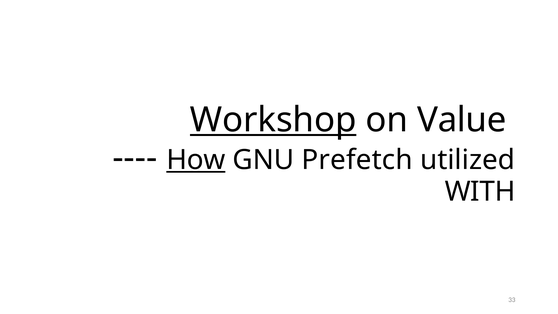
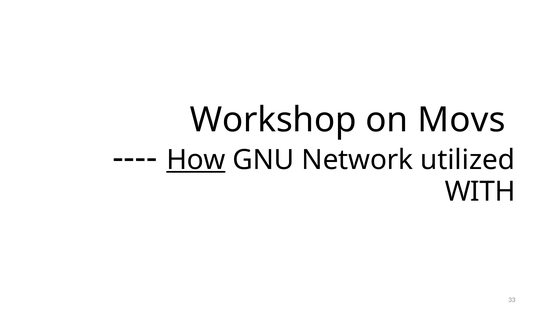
Workshop underline: present -> none
Value: Value -> Movs
Prefetch: Prefetch -> Network
